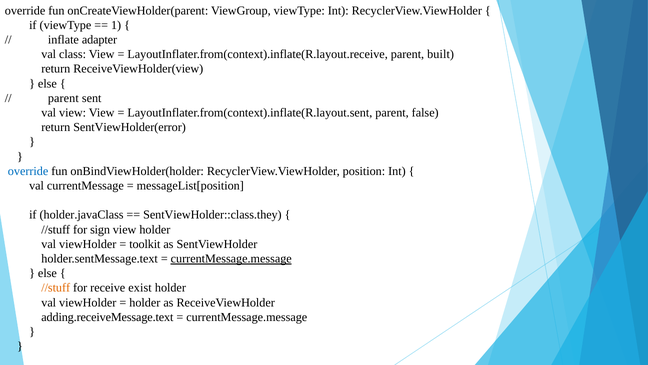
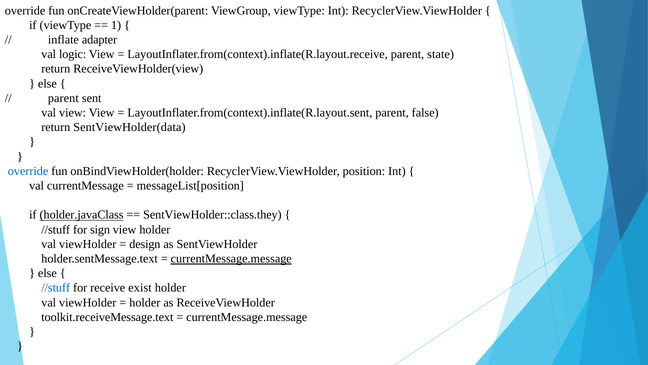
class: class -> logic
built: built -> state
SentViewHolder(error: SentViewHolder(error -> SentViewHolder(data
holder.javaClass underline: none -> present
toolkit: toolkit -> design
//stuff at (56, 288) colour: orange -> blue
adding.receiveMessage.text: adding.receiveMessage.text -> toolkit.receiveMessage.text
